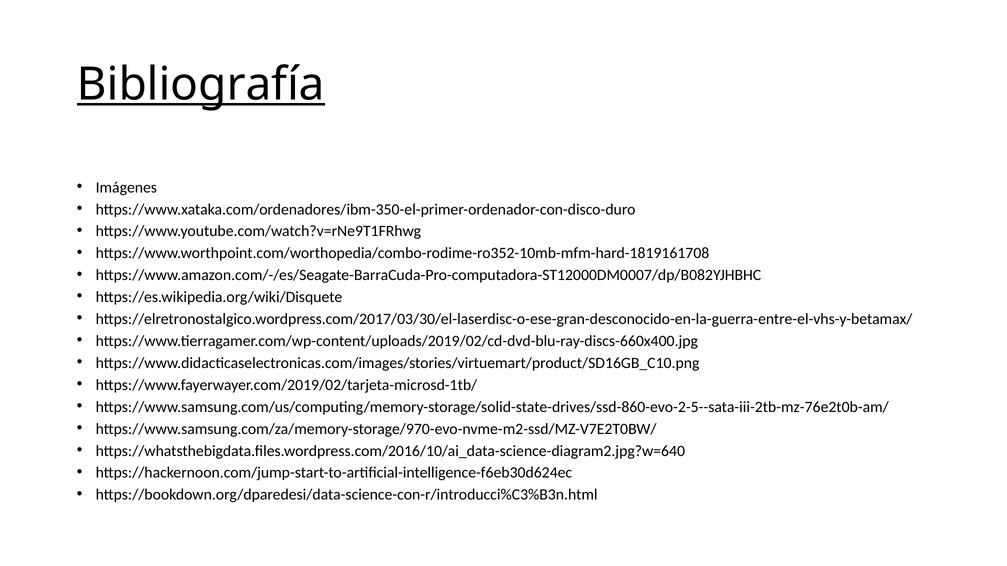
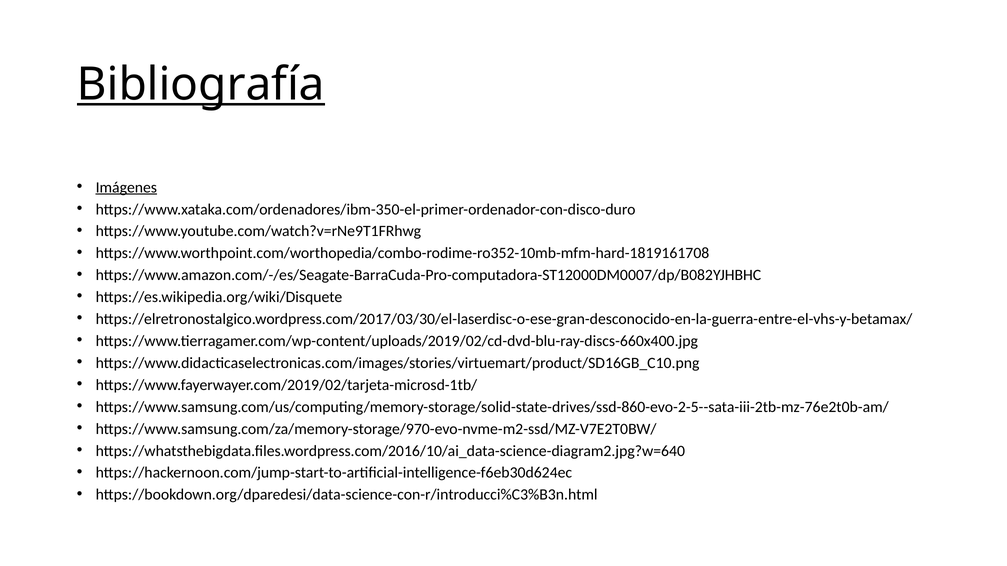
Imágenes underline: none -> present
